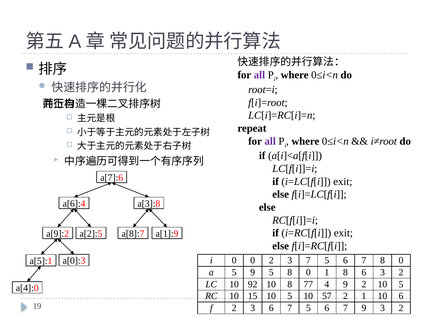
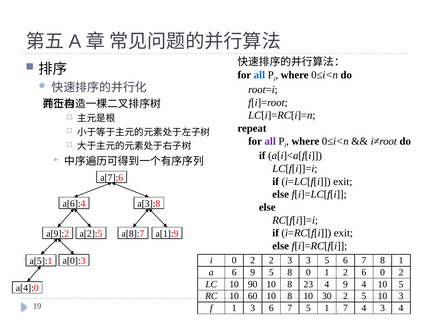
all at (259, 75) colour: purple -> blue
i 0 0: 0 -> 2
3 7: 7 -> 3
7 8 0: 0 -> 1
a 5: 5 -> 6
1 8: 8 -> 2
6 3: 3 -> 0
92: 92 -> 90
77: 77 -> 23
9 2: 2 -> 4
15: 15 -> 60
5 at (290, 296): 5 -> 8
57: 57 -> 30
2 1: 1 -> 5
10 6: 6 -> 3
f 2: 2 -> 1
6 7 5 6: 6 -> 1
7 9: 9 -> 4
2 at (401, 308): 2 -> 4
